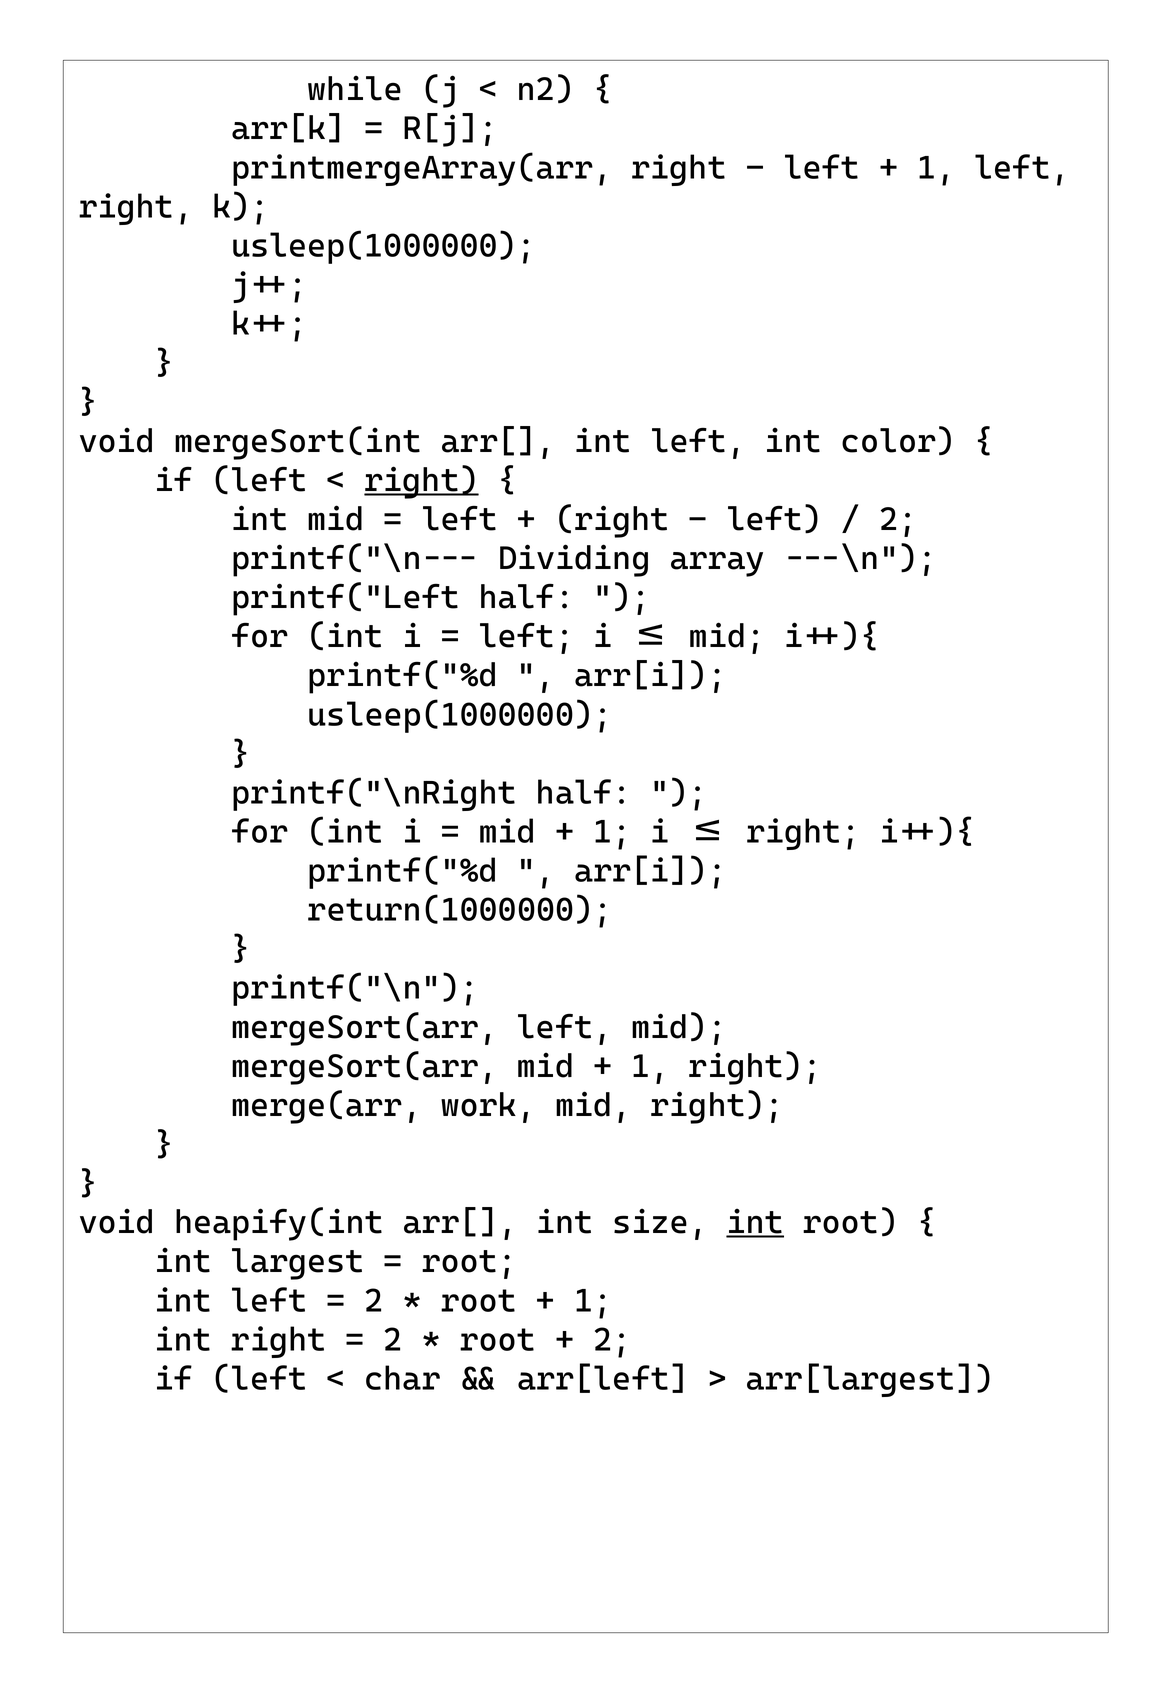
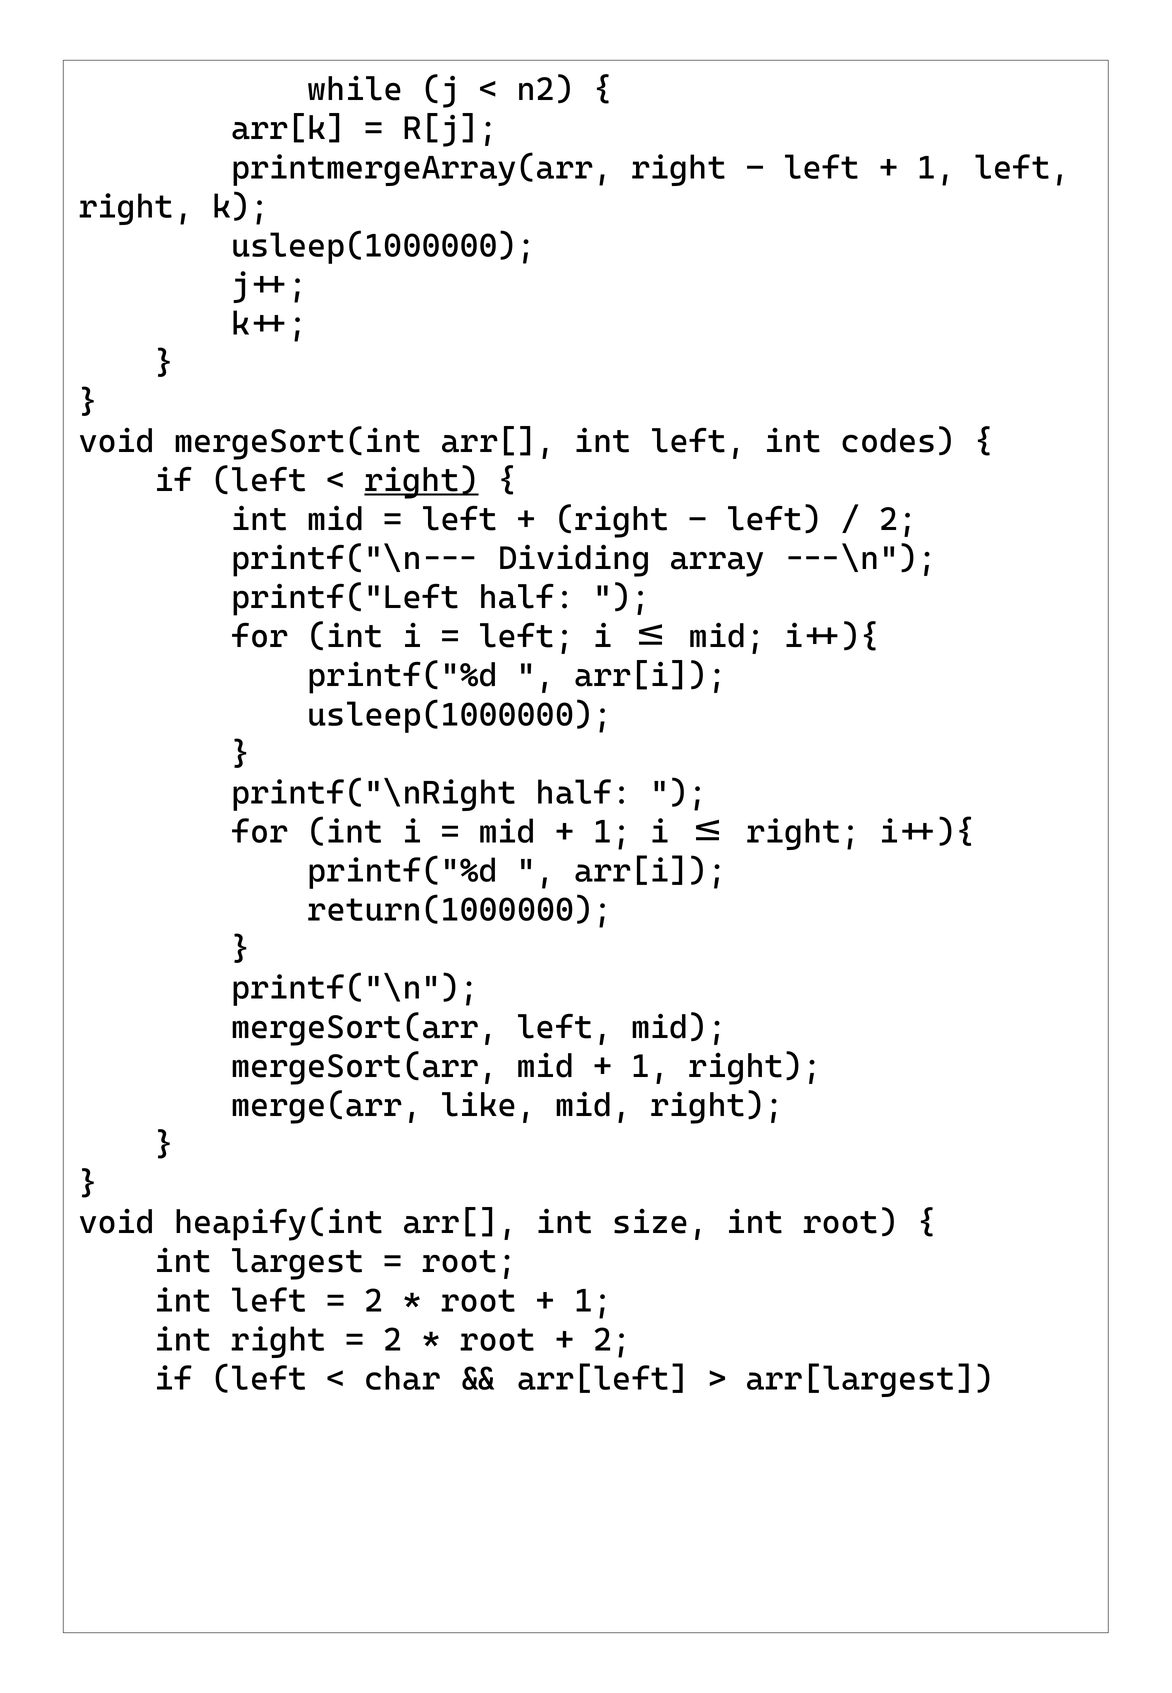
color: color -> codes
work: work -> like
int at (755, 1223) underline: present -> none
